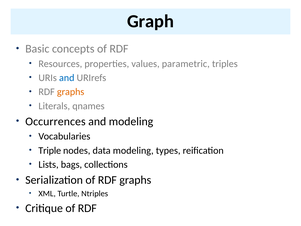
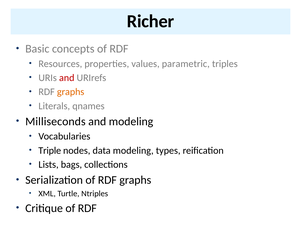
Graph: Graph -> Richer
and at (67, 78) colour: blue -> red
Occurrences: Occurrences -> Milliseconds
